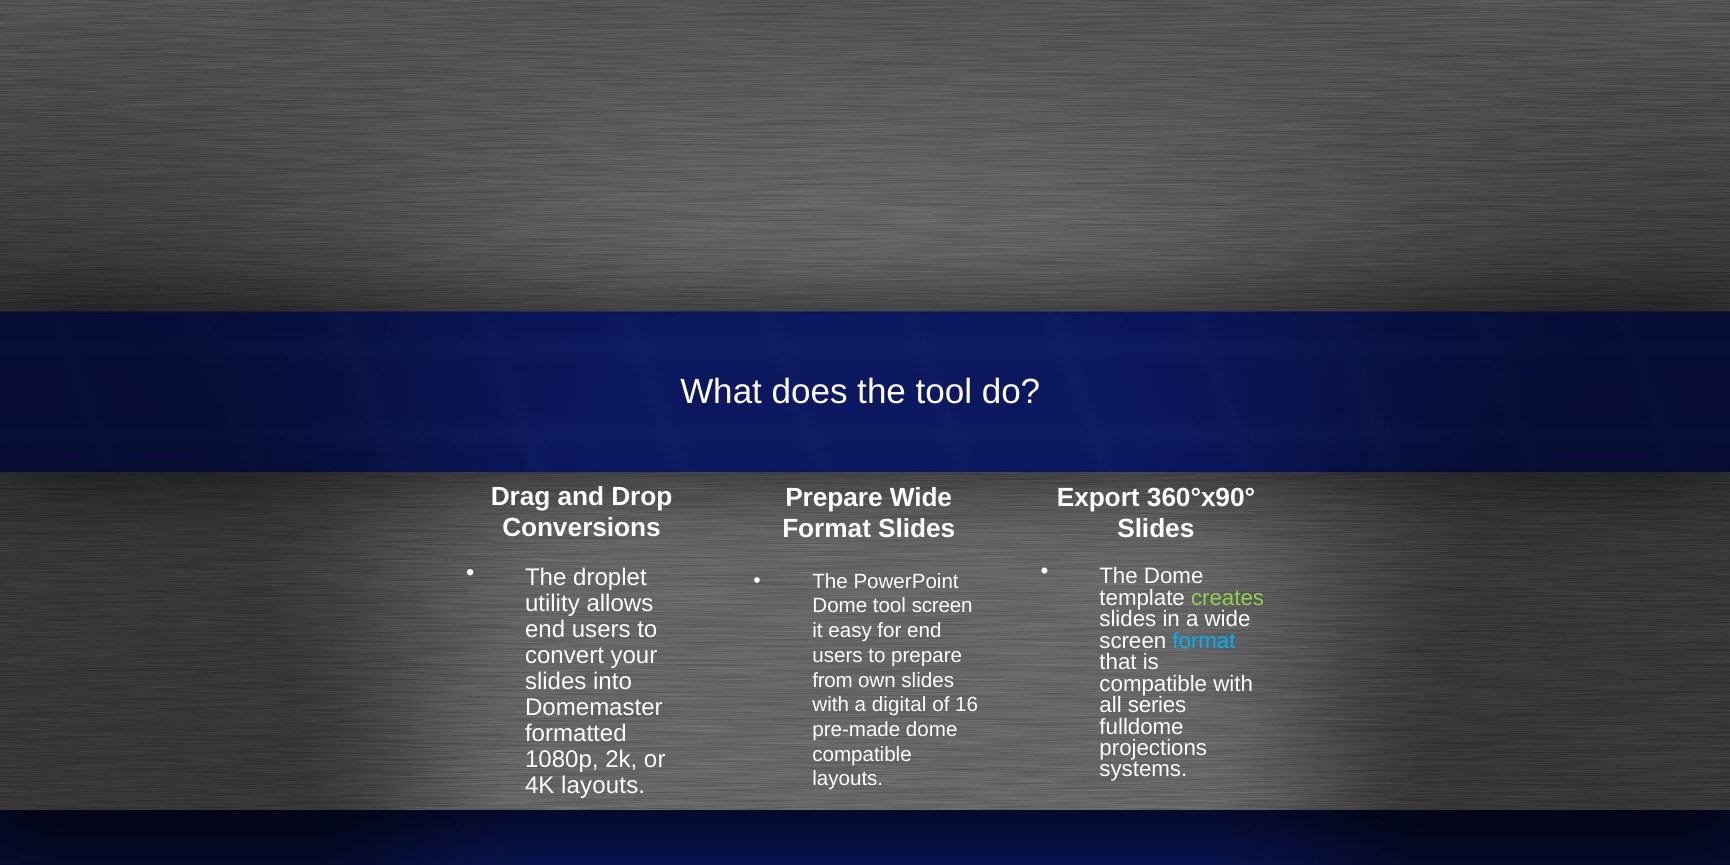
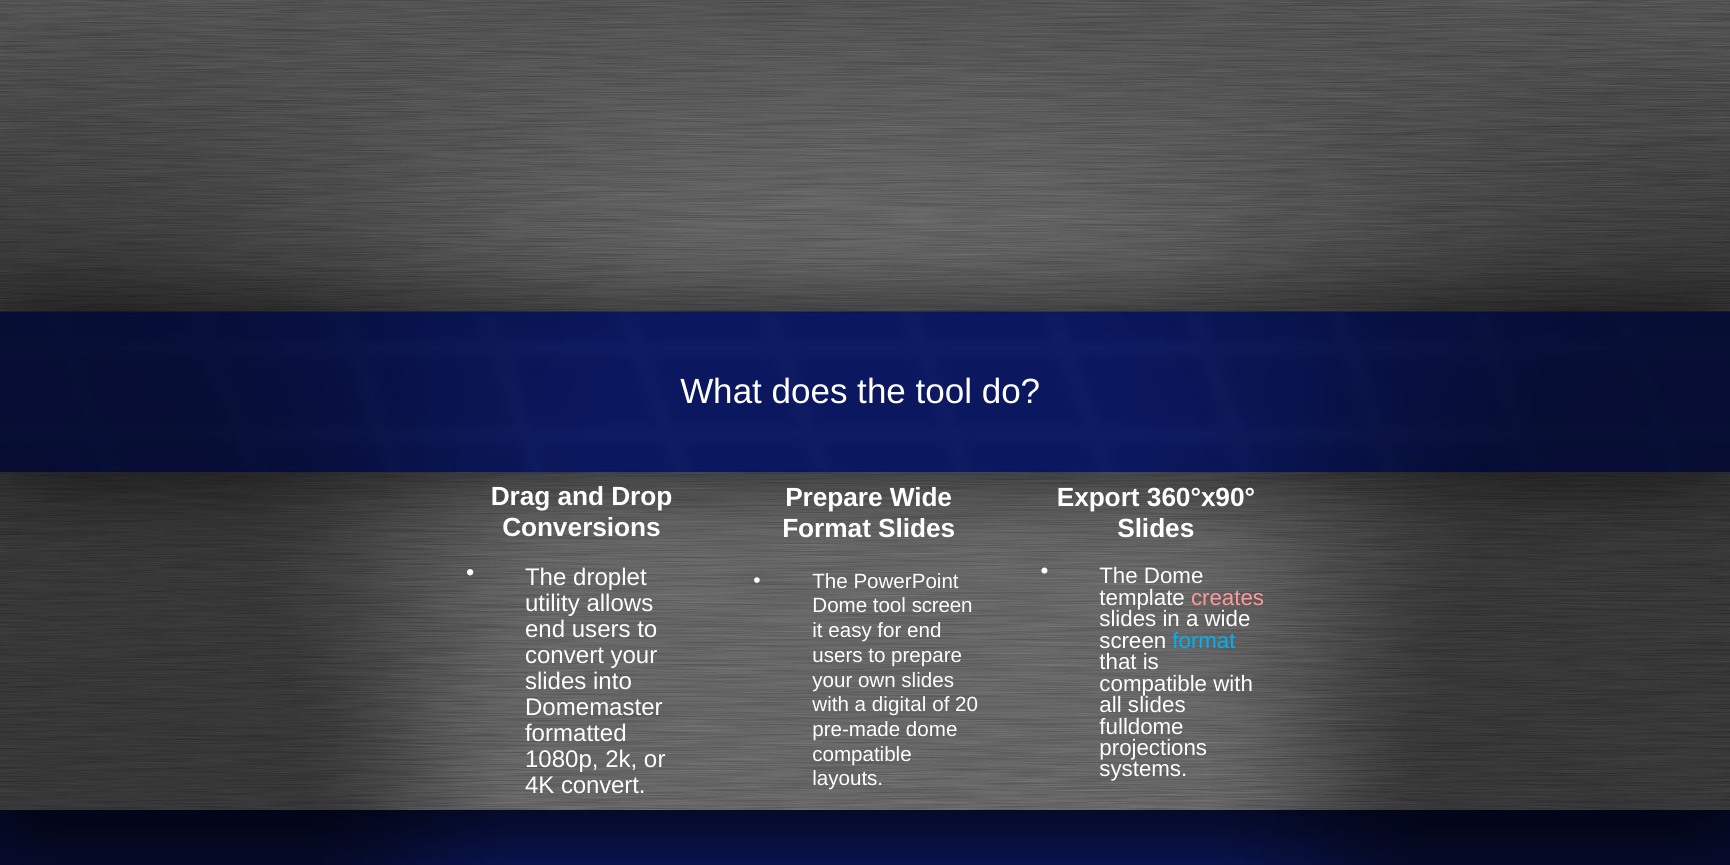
creates colour: light green -> pink
from at (833, 680): from -> your
all series: series -> slides
16: 16 -> 20
4K layouts: layouts -> convert
